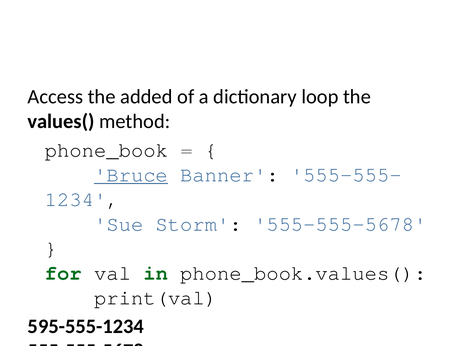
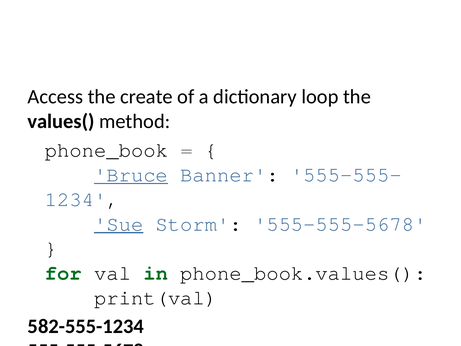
added: added -> create
Sue underline: none -> present
595-555-1234: 595-555-1234 -> 582-555-1234
